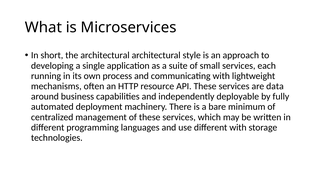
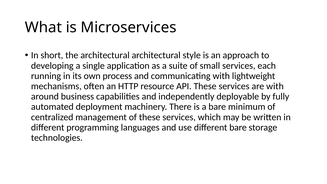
are data: data -> with
different with: with -> bare
